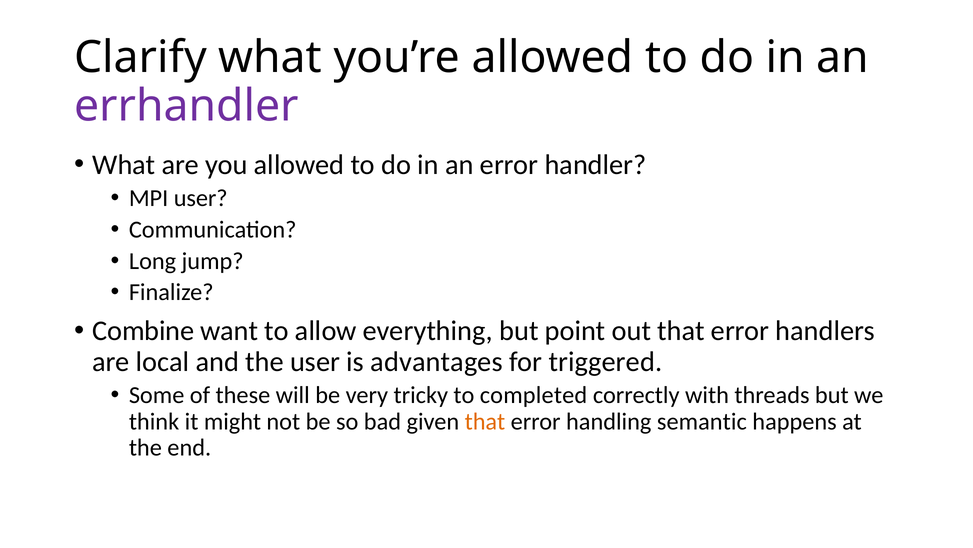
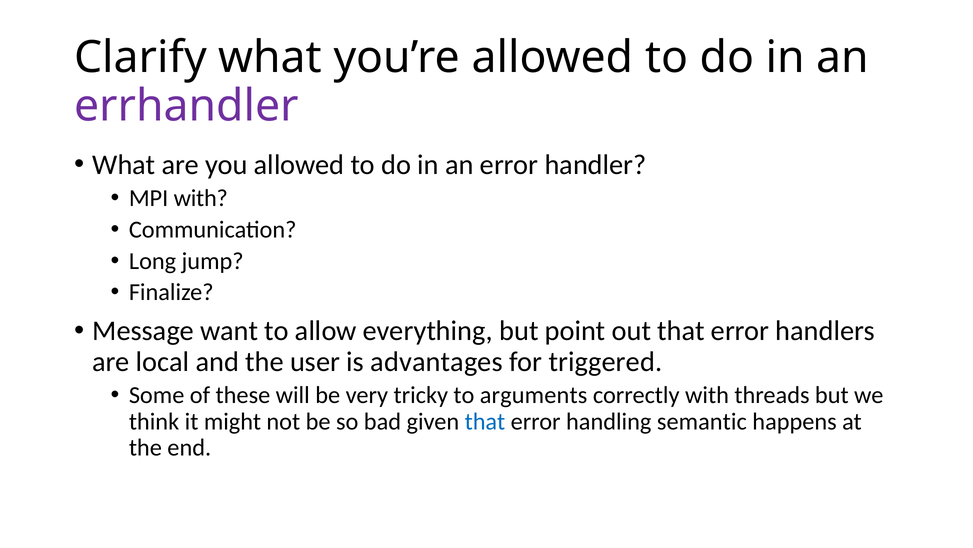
MPI user: user -> with
Combine: Combine -> Message
completed: completed -> arguments
that at (485, 421) colour: orange -> blue
